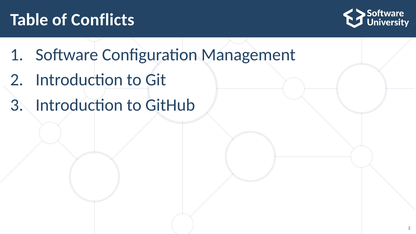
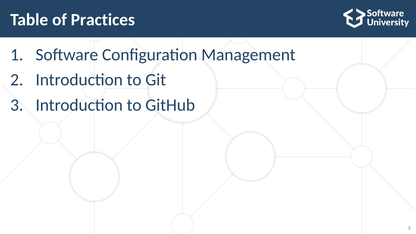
Conflicts: Conflicts -> Practices
